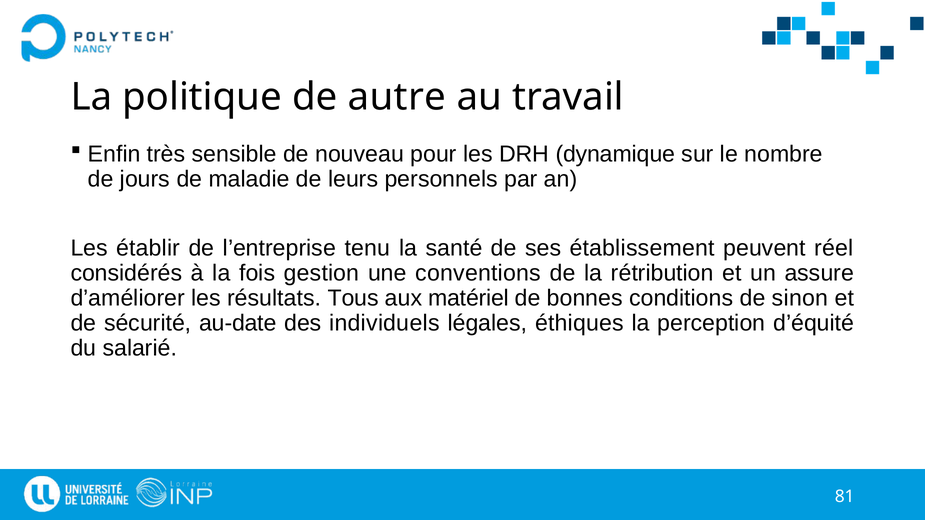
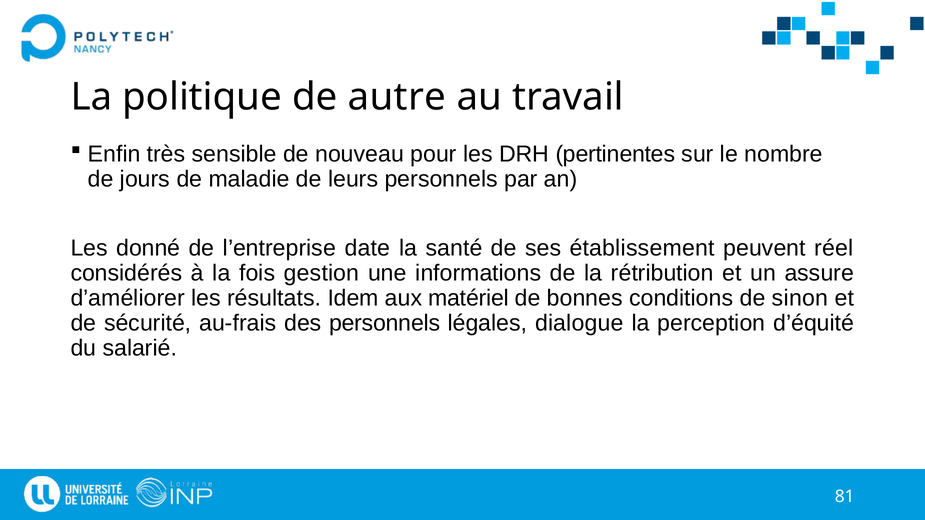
dynamique: dynamique -> pertinentes
établir: établir -> donné
tenu: tenu -> date
conventions: conventions -> informations
Tous: Tous -> Idem
au-date: au-date -> au-frais
des individuels: individuels -> personnels
éthiques: éthiques -> dialogue
